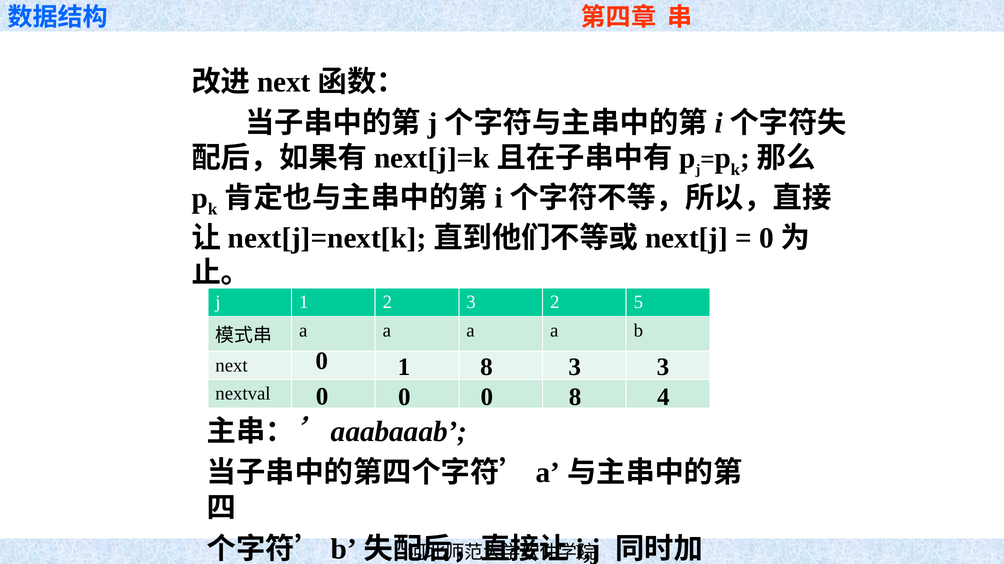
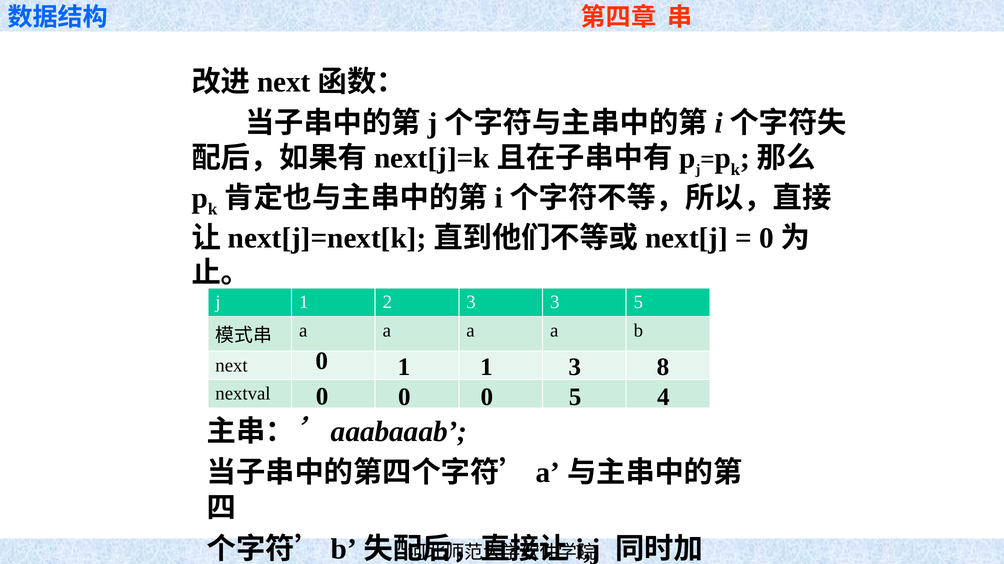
3 2: 2 -> 3
1 8: 8 -> 1
3 3: 3 -> 8
0 8: 8 -> 5
